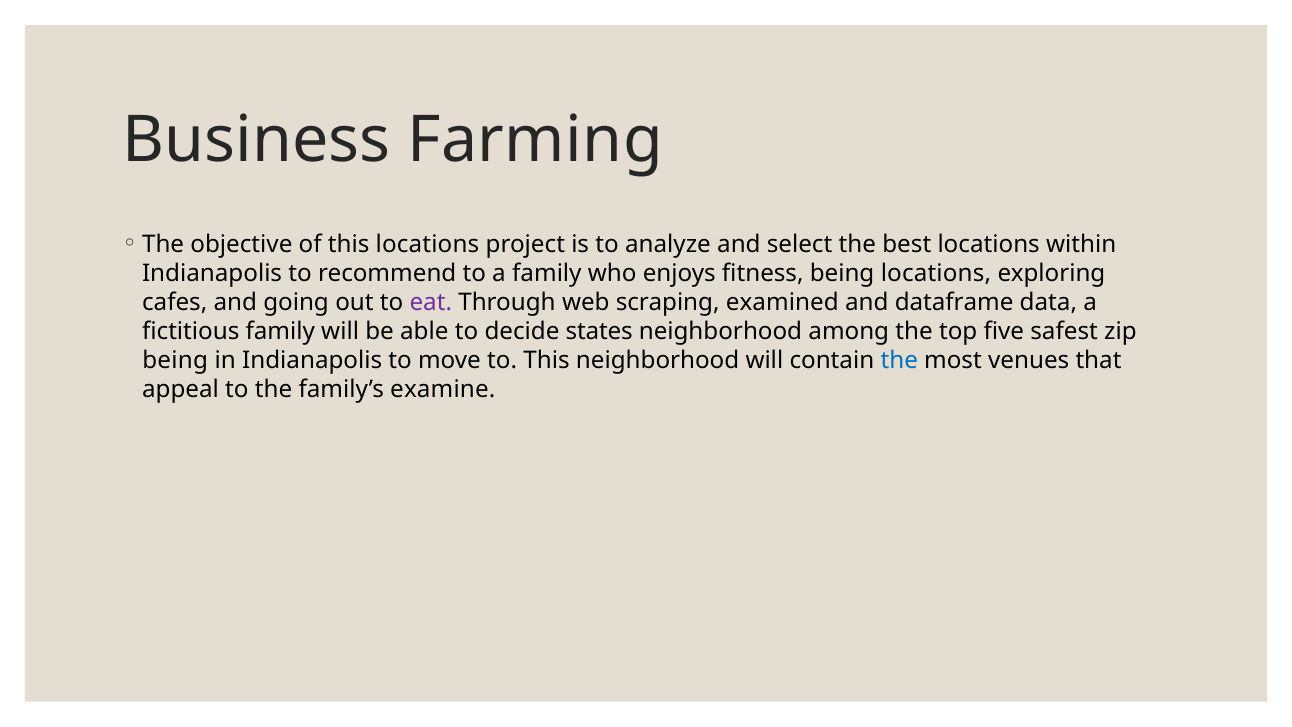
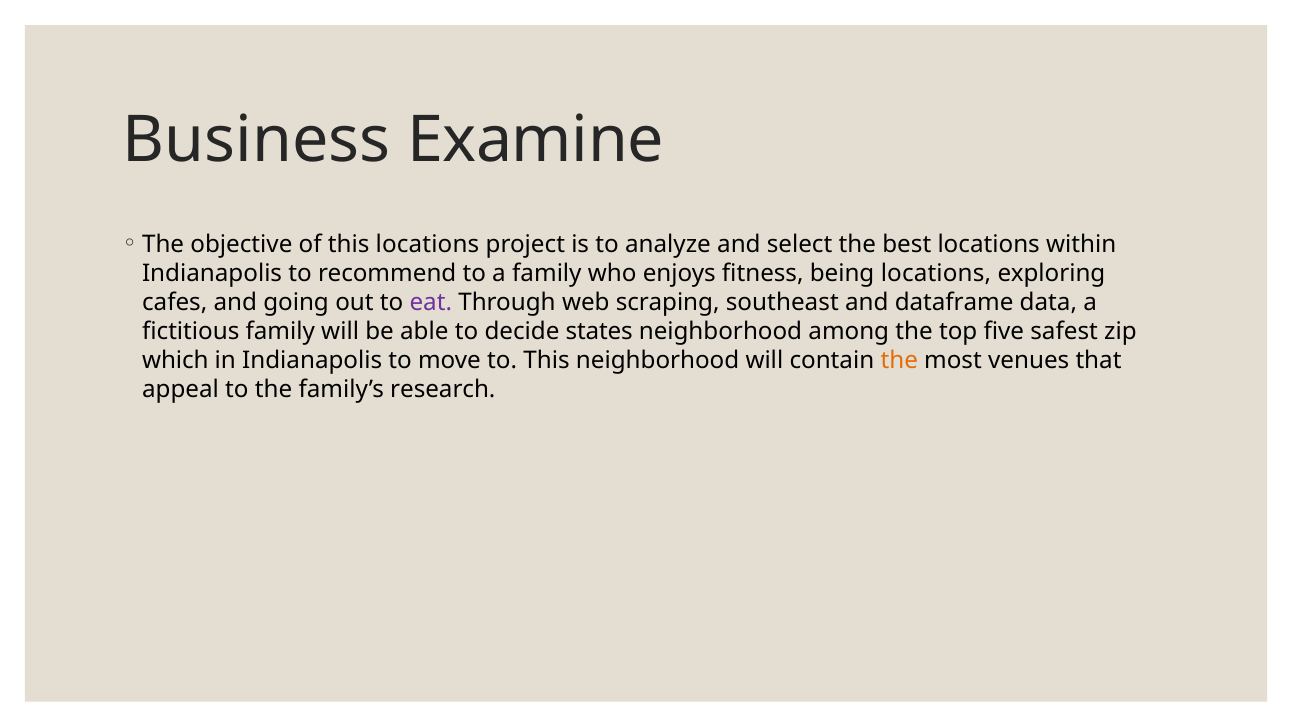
Farming: Farming -> Examine
examined: examined -> southeast
being at (175, 360): being -> which
the at (899, 360) colour: blue -> orange
examine: examine -> research
